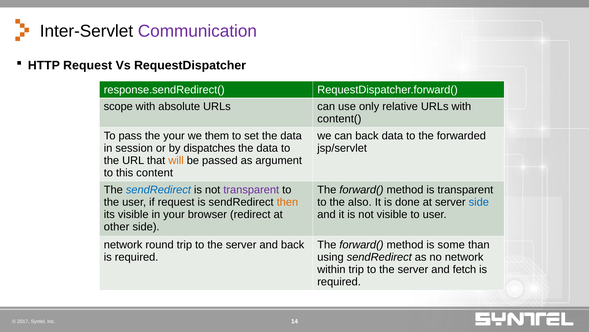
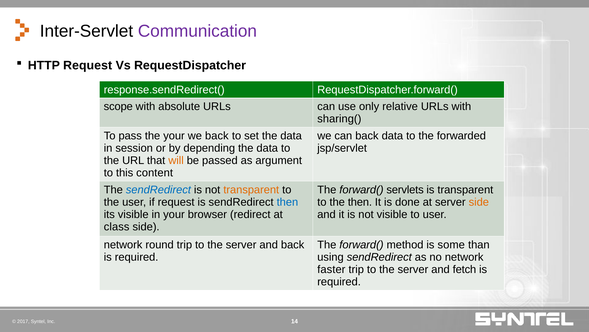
content(: content( -> sharing(
we them: them -> back
dispatches: dispatches -> depending
transparent at (251, 189) colour: purple -> orange
method at (405, 189): method -> servlets
then at (287, 202) colour: orange -> blue
the also: also -> then
side at (479, 202) colour: blue -> orange
other: other -> class
within: within -> faster
